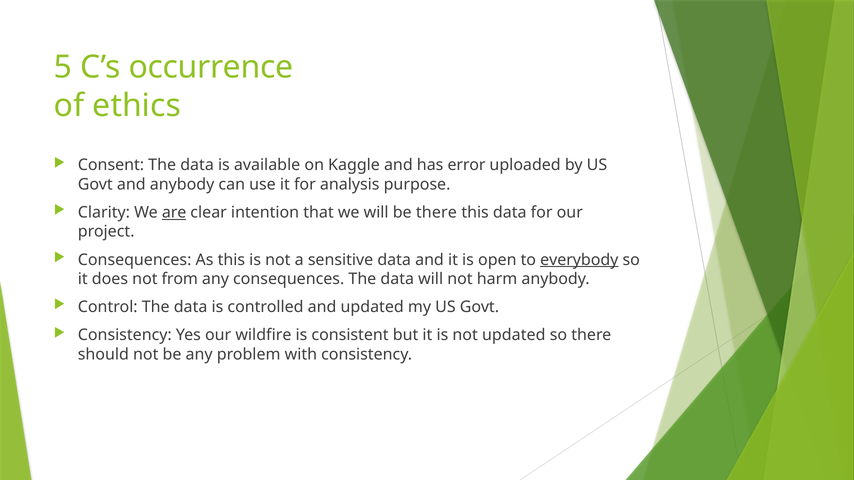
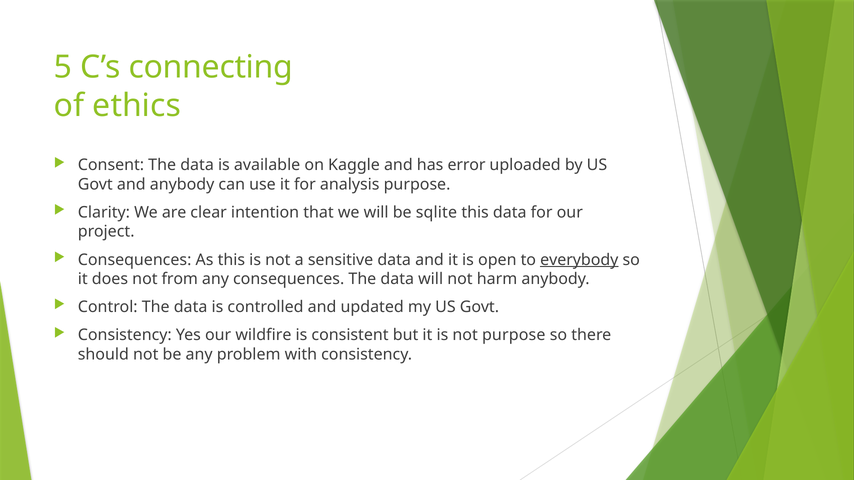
occurrence: occurrence -> connecting
are underline: present -> none
be there: there -> sqlite
not updated: updated -> purpose
